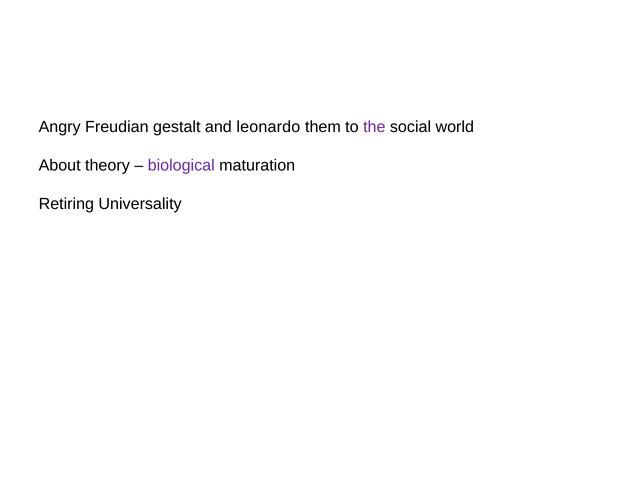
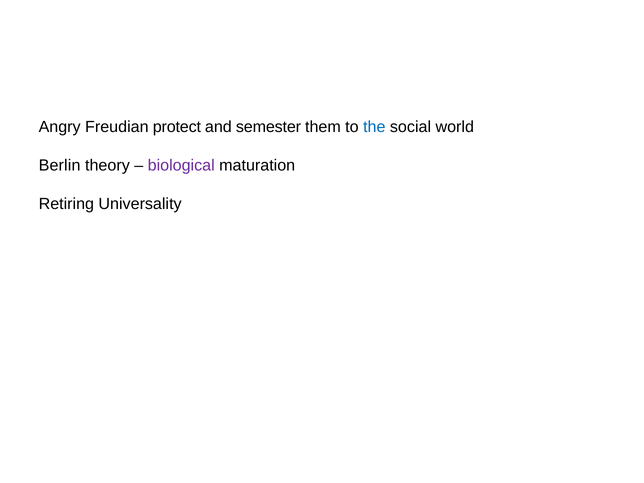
gestalt: gestalt -> protect
leonardo: leonardo -> semester
the colour: purple -> blue
About: About -> Berlin
